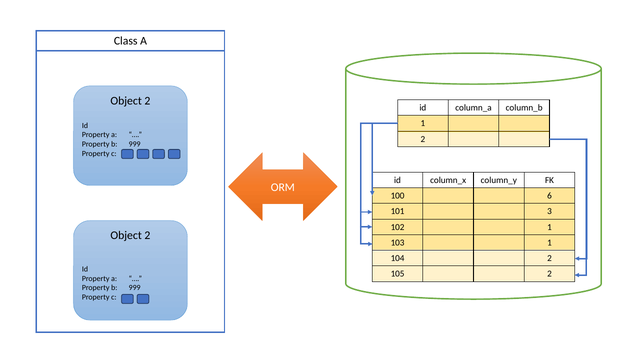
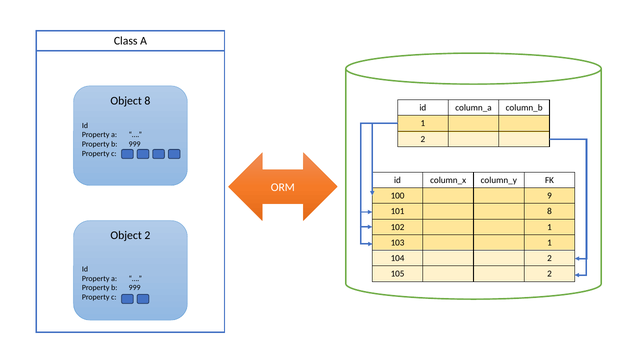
2 at (147, 101): 2 -> 8
6: 6 -> 9
101 3: 3 -> 8
